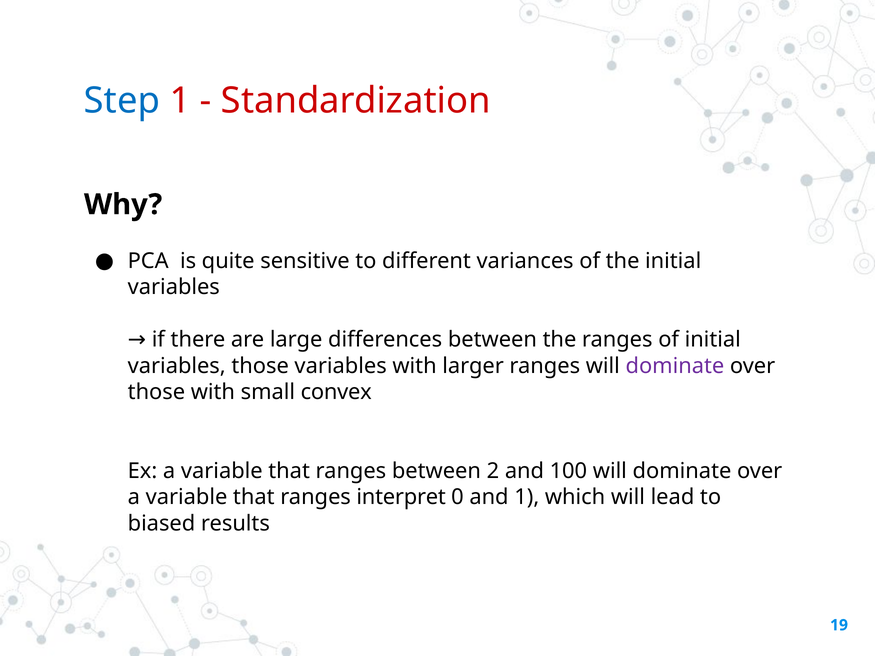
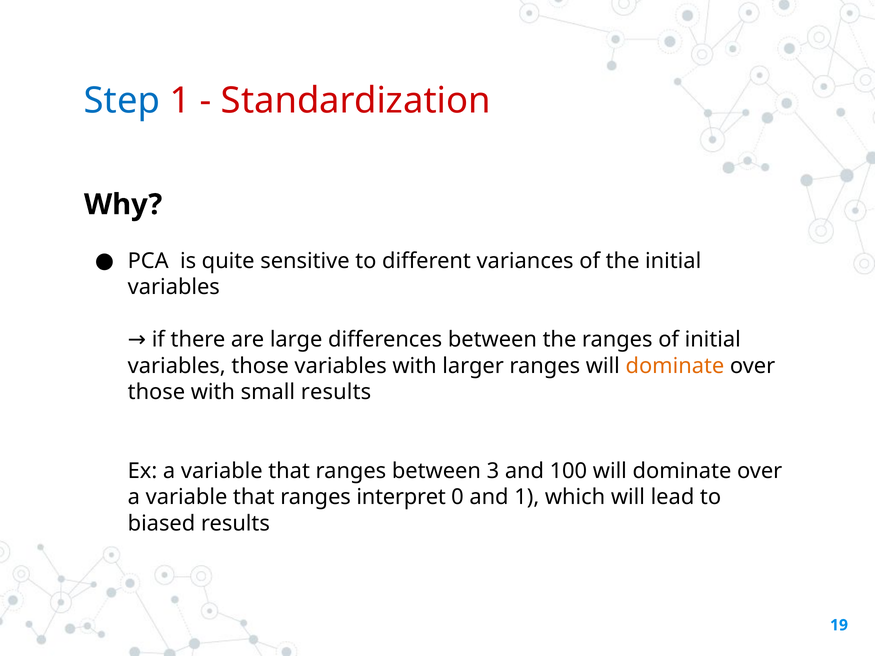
dominate at (675, 366) colour: purple -> orange
small convex: convex -> results
2: 2 -> 3
